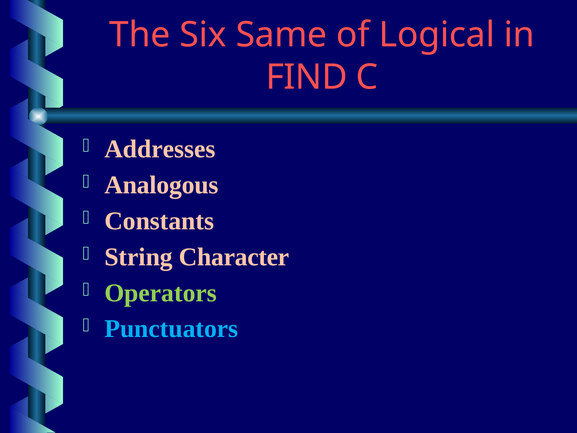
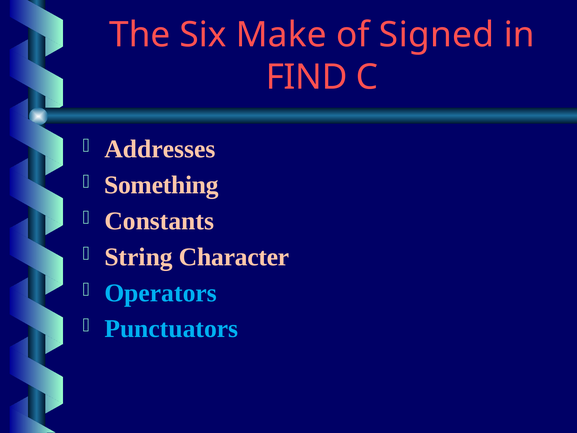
Same: Same -> Make
Logical: Logical -> Signed
Analogous: Analogous -> Something
Operators colour: light green -> light blue
